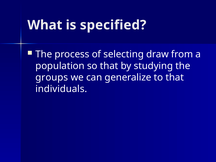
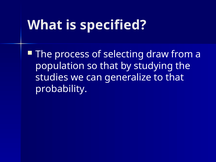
groups: groups -> studies
individuals: individuals -> probability
